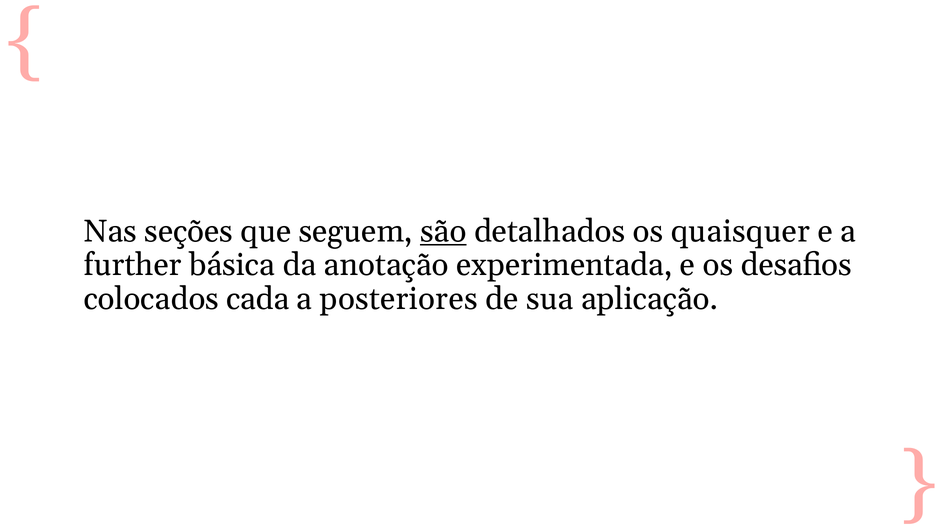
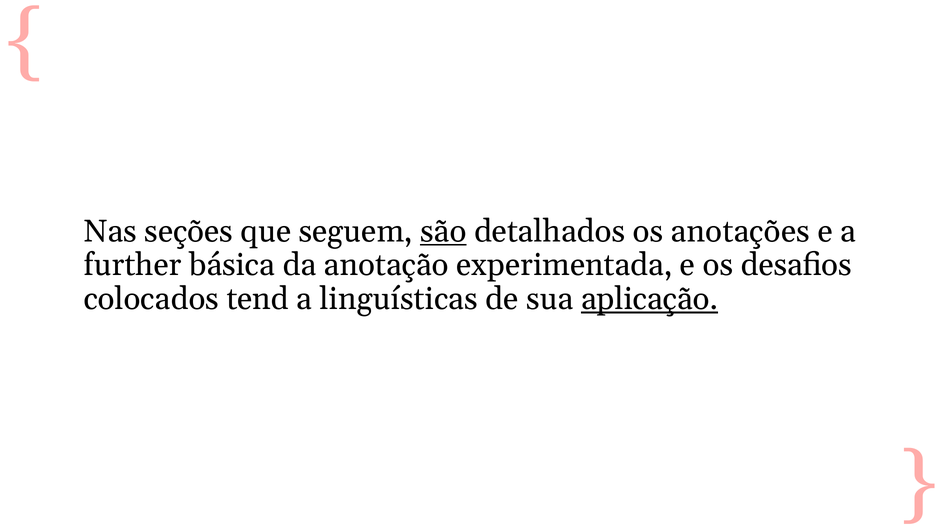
quaisquer: quaisquer -> anotações
cada: cada -> tend
posteriores: posteriores -> linguísticas
aplicação underline: none -> present
